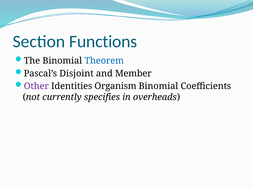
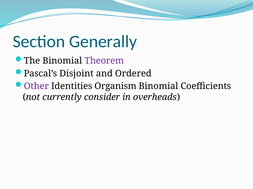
Functions: Functions -> Generally
Theorem colour: blue -> purple
Member: Member -> Ordered
specifies: specifies -> consider
